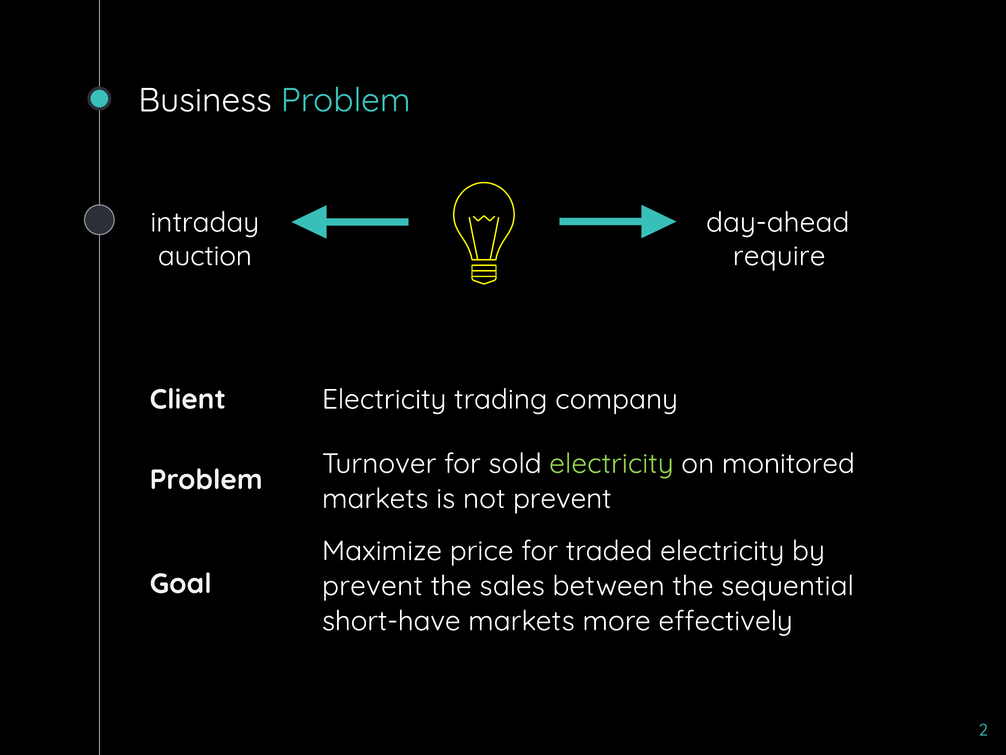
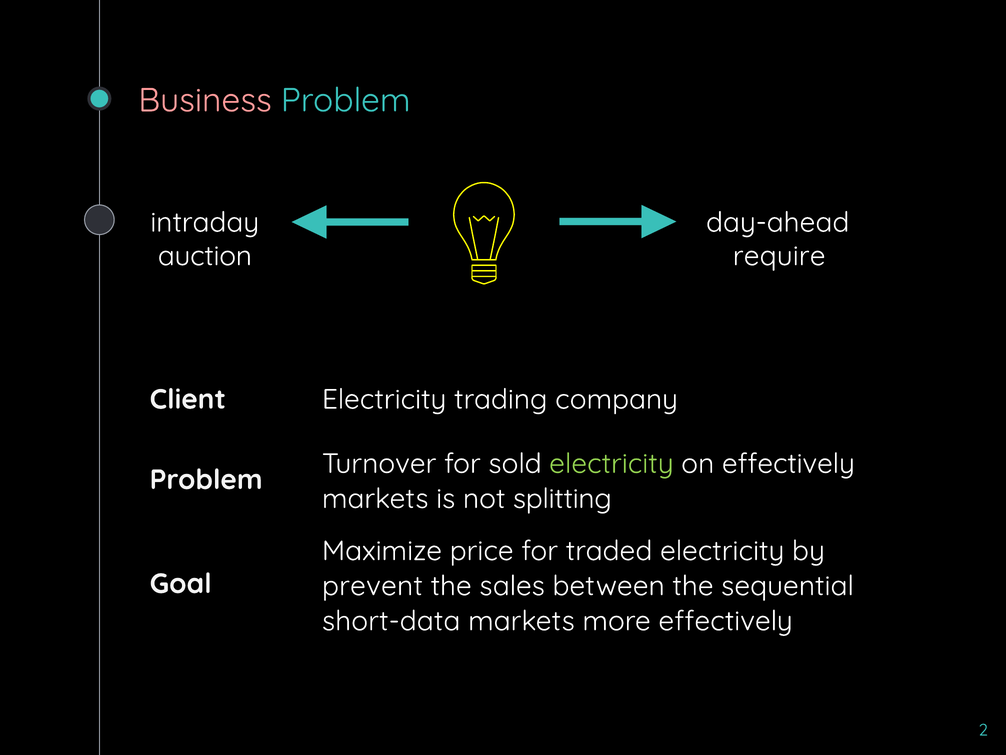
Business colour: white -> pink
on monitored: monitored -> effectively
not prevent: prevent -> splitting
short-have: short-have -> short-data
